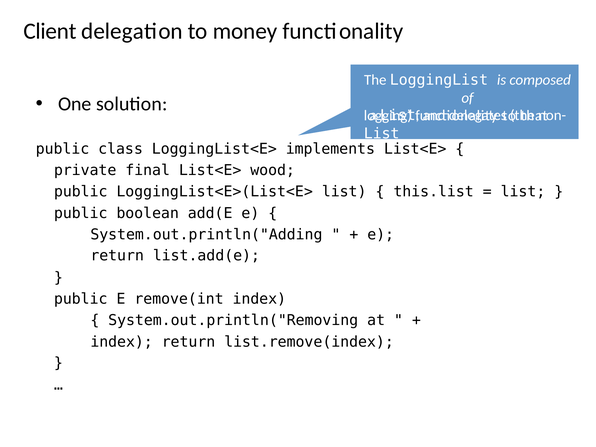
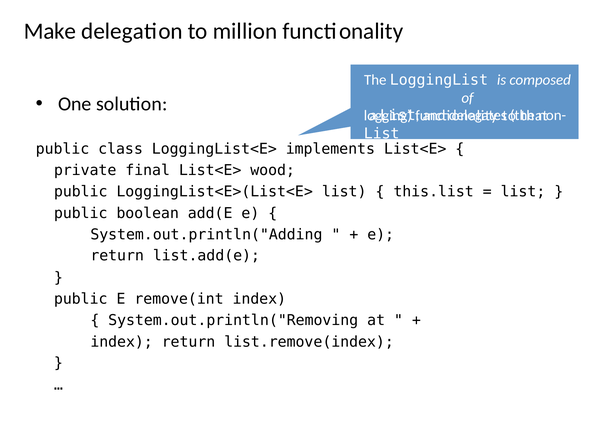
Client: Client -> Make
money: money -> million
